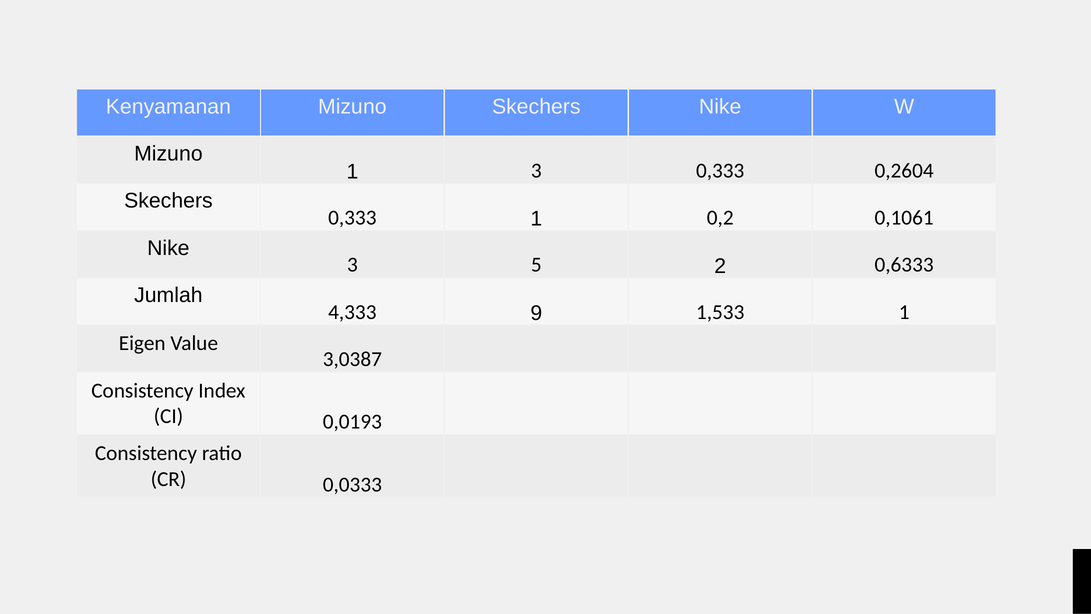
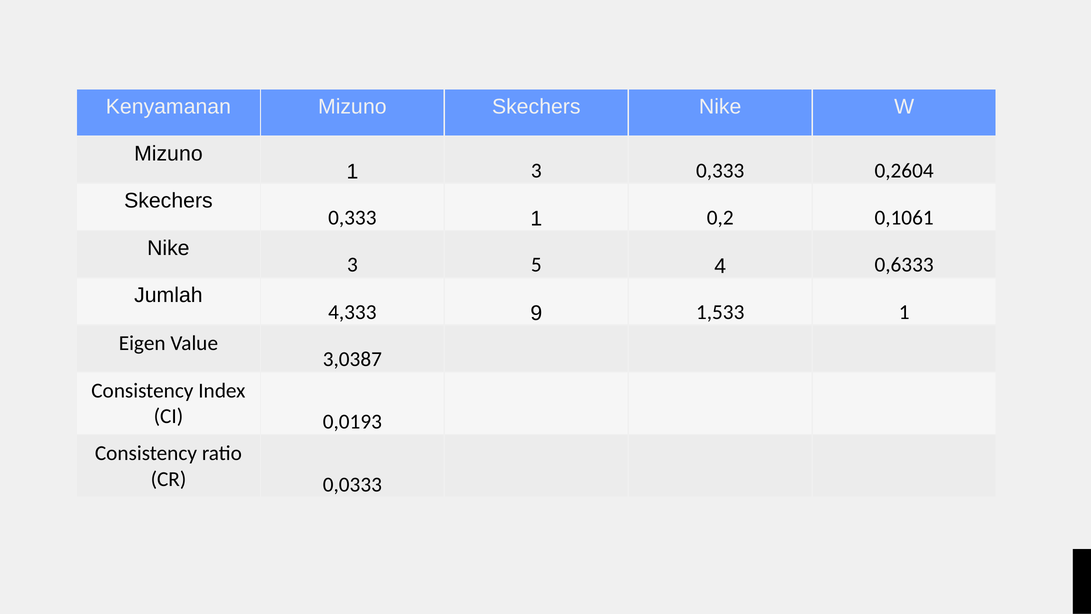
2: 2 -> 4
